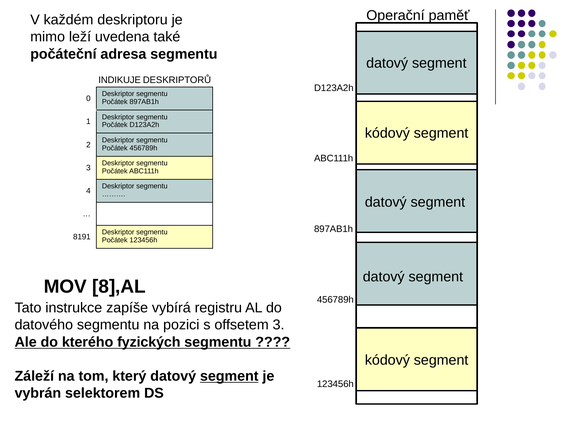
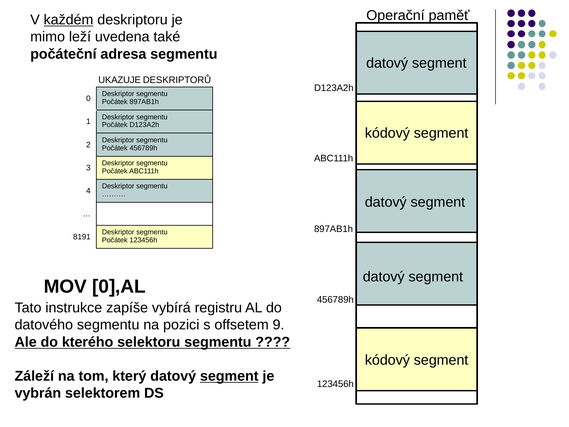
každém underline: none -> present
INDIKUJE: INDIKUJE -> UKAZUJE
8],AL: 8],AL -> 0],AL
offsetem 3: 3 -> 9
fyzických: fyzických -> selektoru
